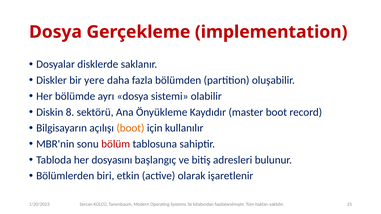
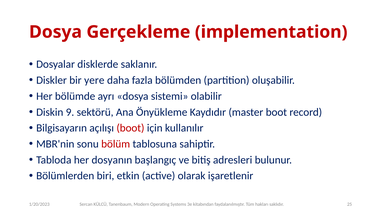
8: 8 -> 9
boot at (130, 128) colour: orange -> red
dosyasını: dosyasını -> dosyanın
